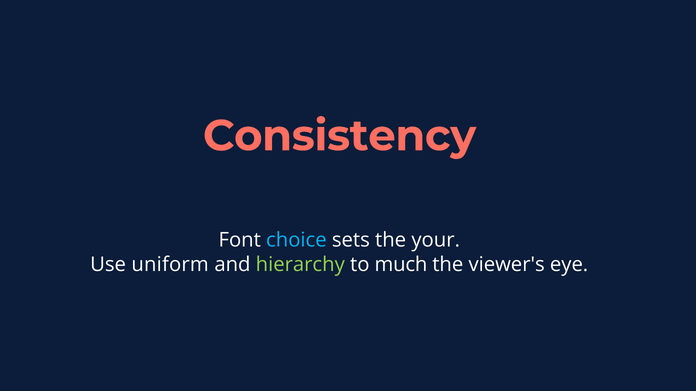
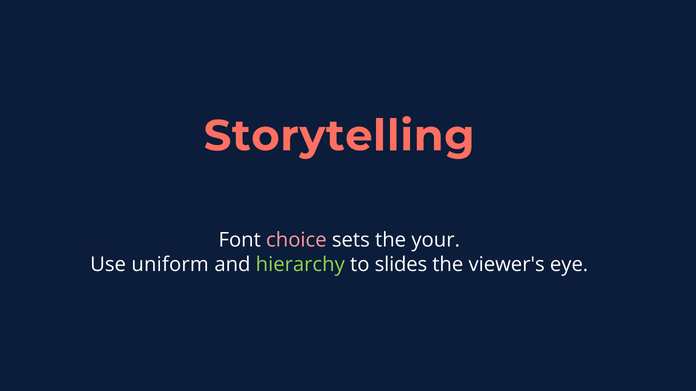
Consistency: Consistency -> Storytelling
choice colour: light blue -> pink
much: much -> slides
